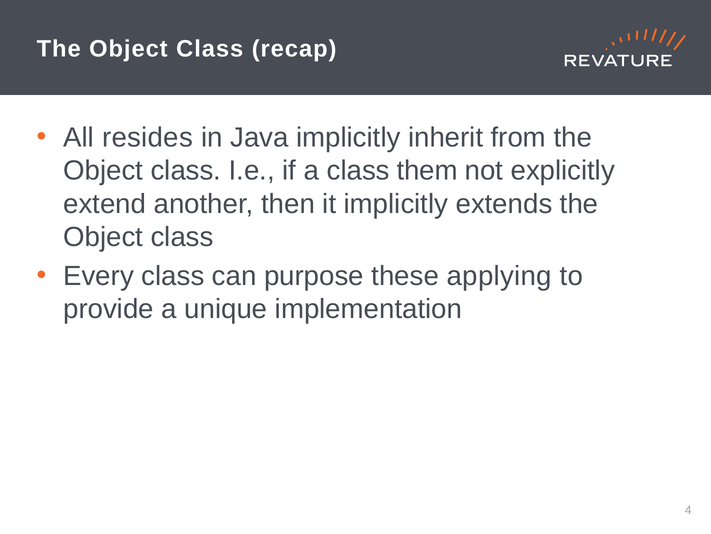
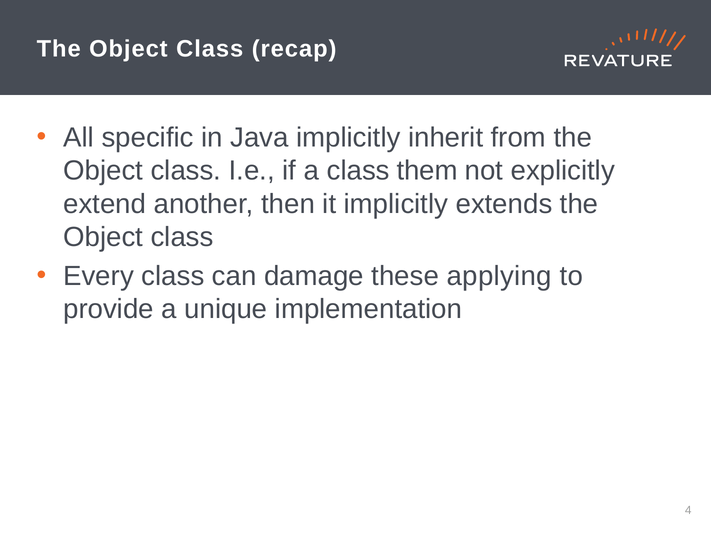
resides: resides -> specific
purpose: purpose -> damage
